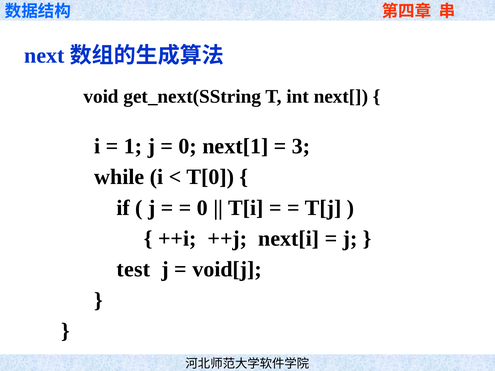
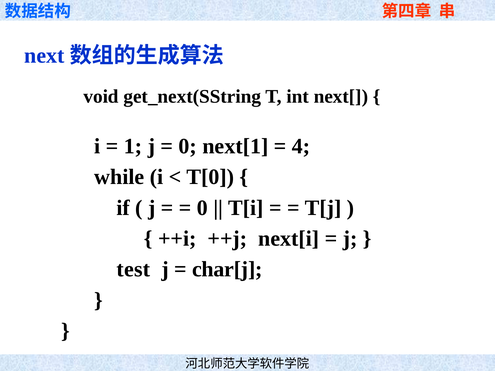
3: 3 -> 4
void[j: void[j -> char[j
